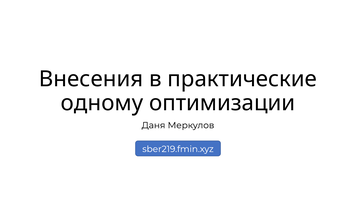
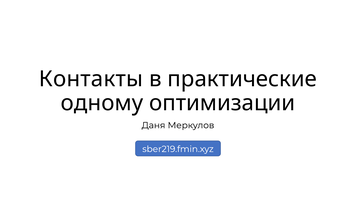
Внесения: Внесения -> Контакты
